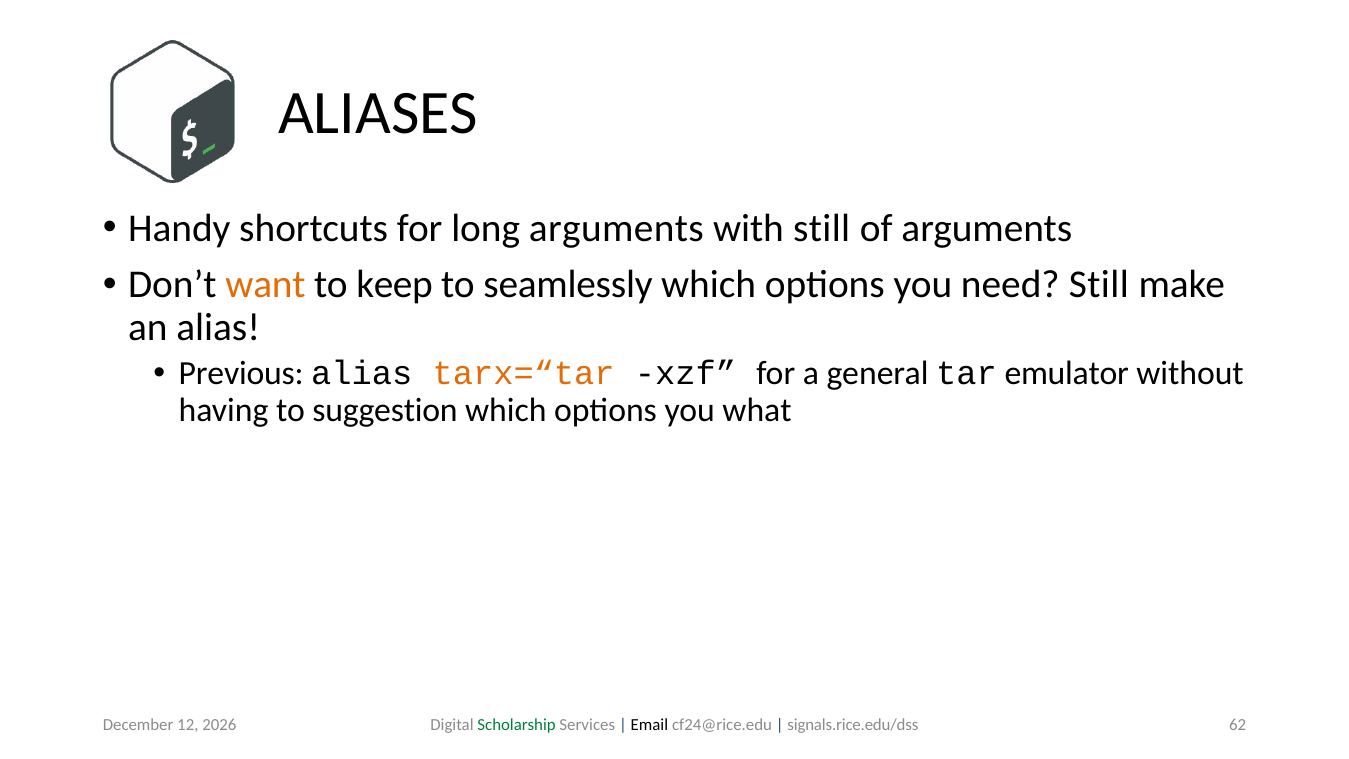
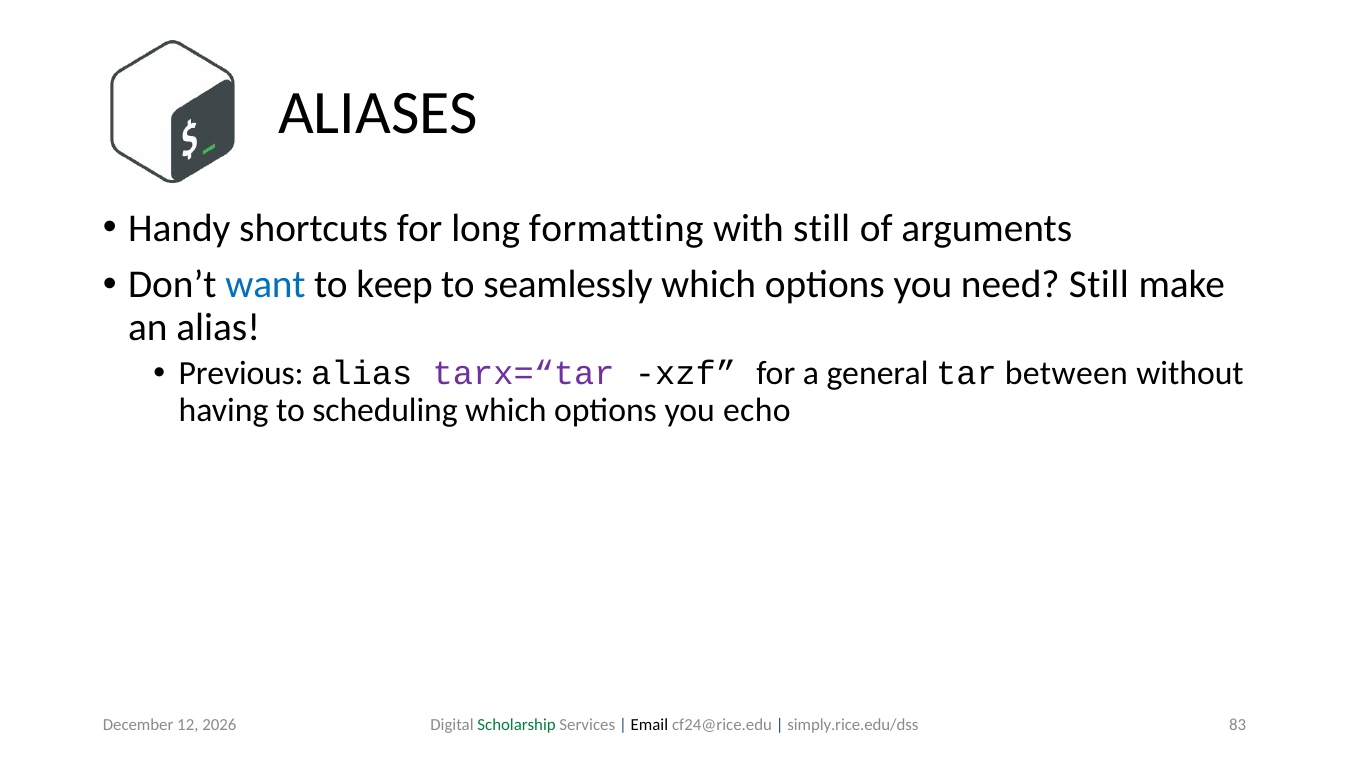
long arguments: arguments -> formatting
want colour: orange -> blue
tarx=“tar colour: orange -> purple
emulator: emulator -> between
suggestion: suggestion -> scheduling
what: what -> echo
62: 62 -> 83
signals.rice.edu/dss: signals.rice.edu/dss -> simply.rice.edu/dss
